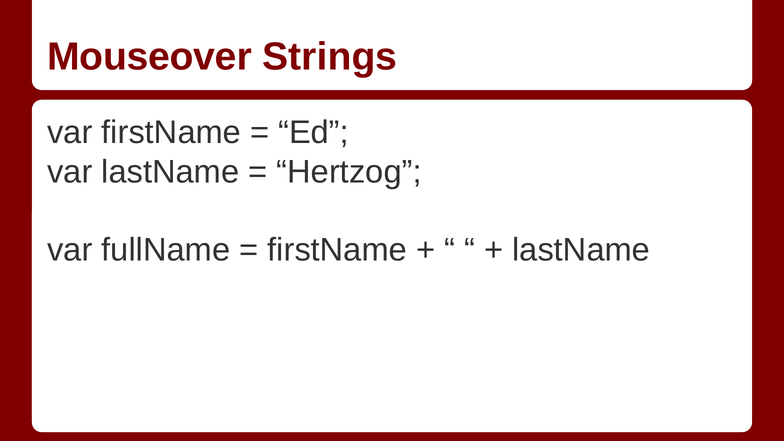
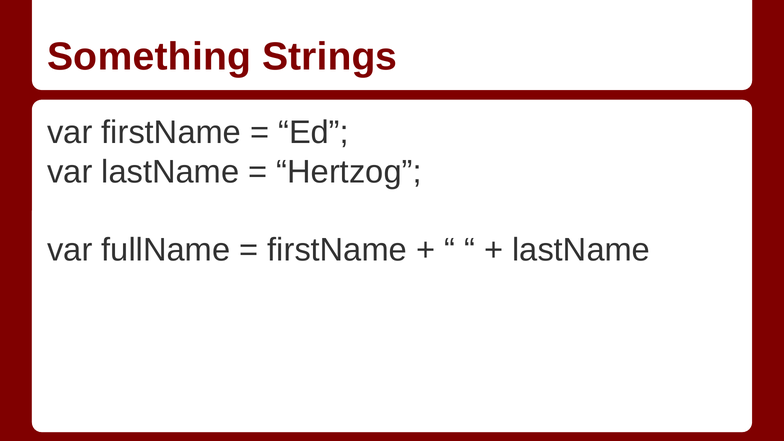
Mouseover: Mouseover -> Something
